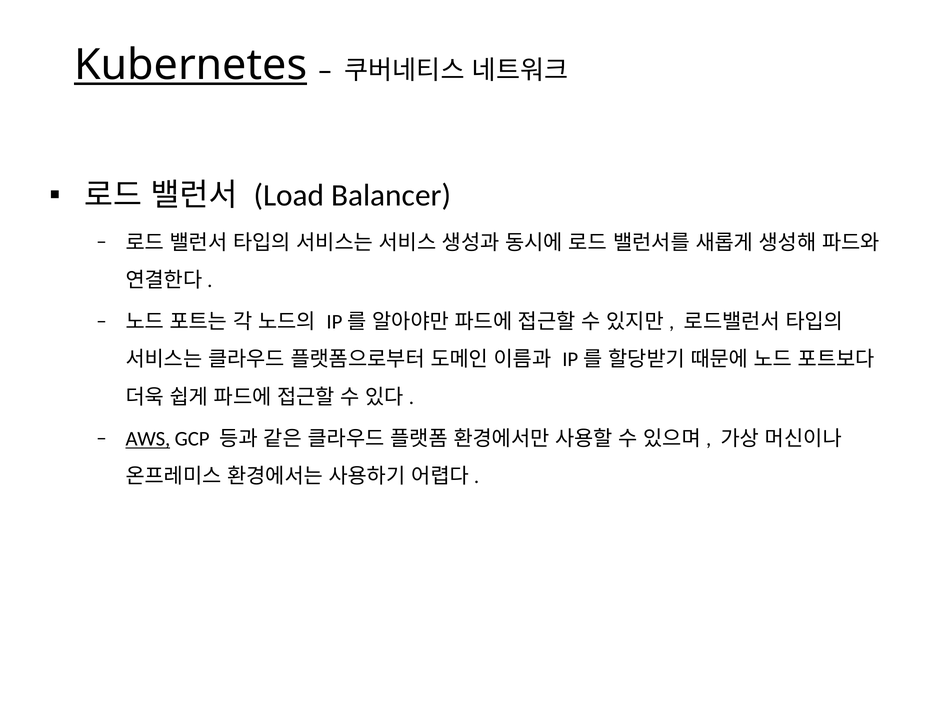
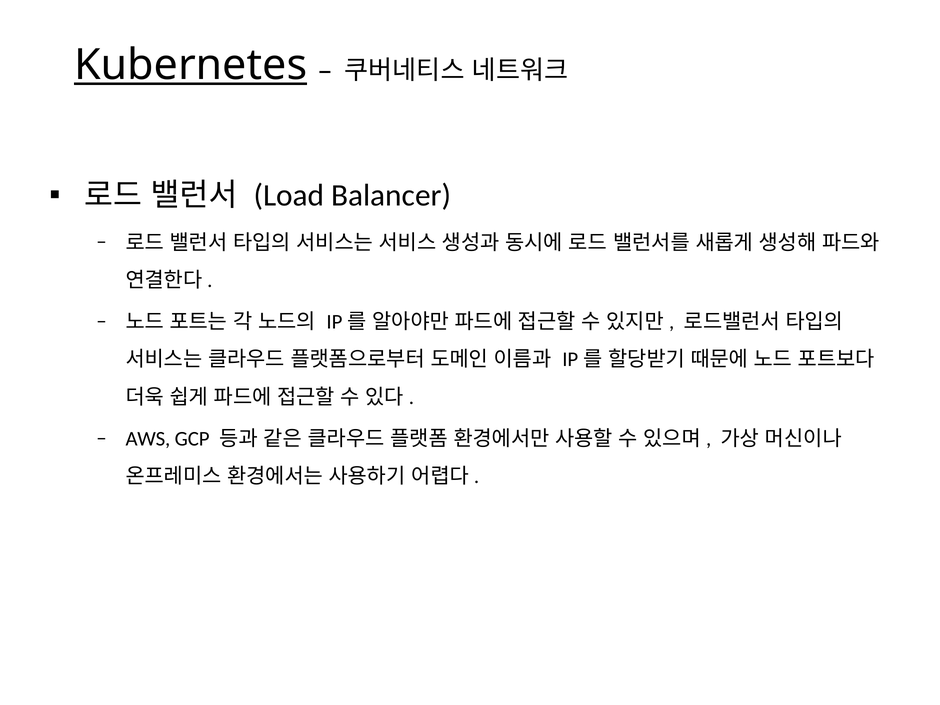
AWS underline: present -> none
